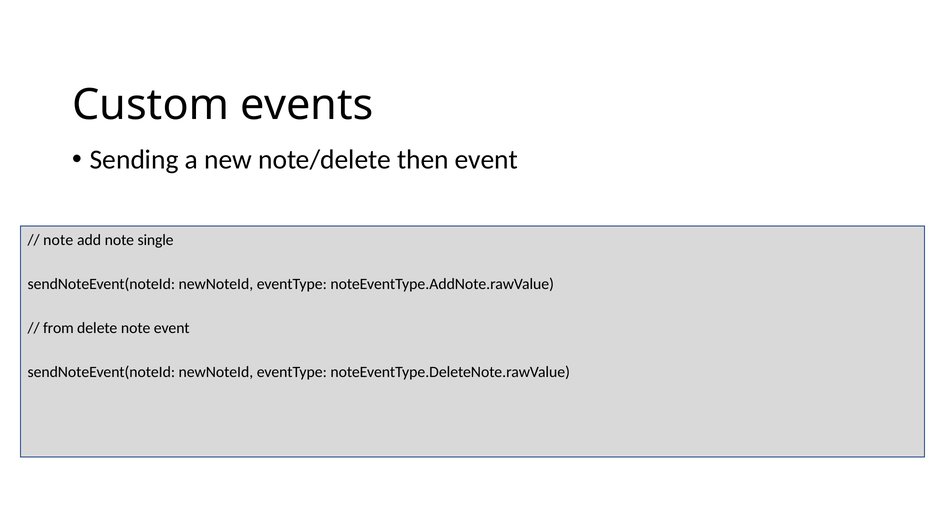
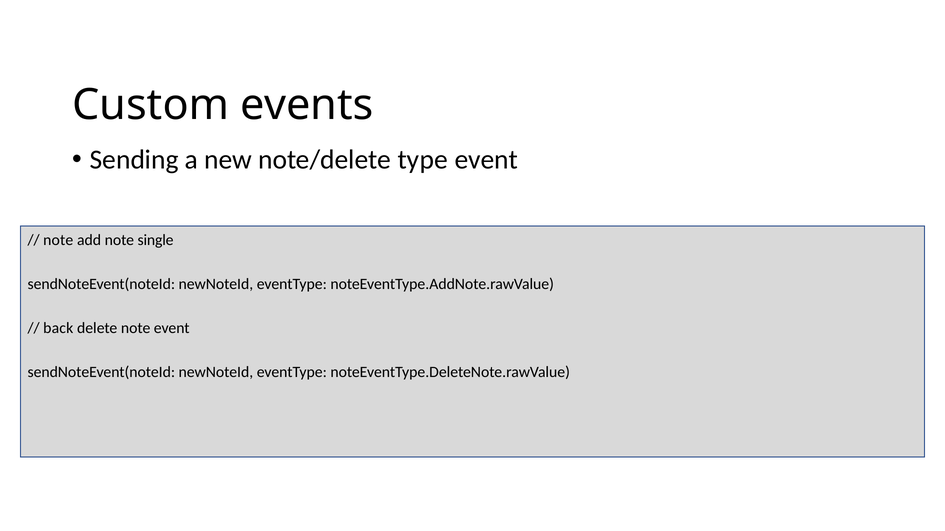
then: then -> type
from: from -> back
